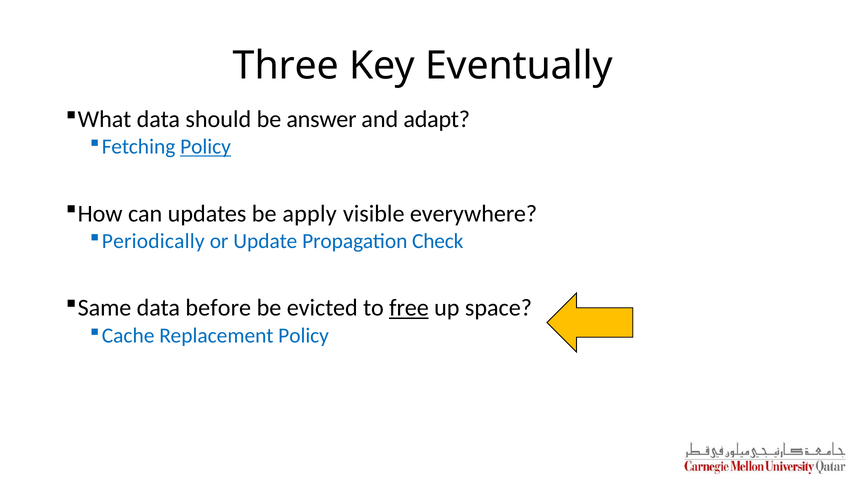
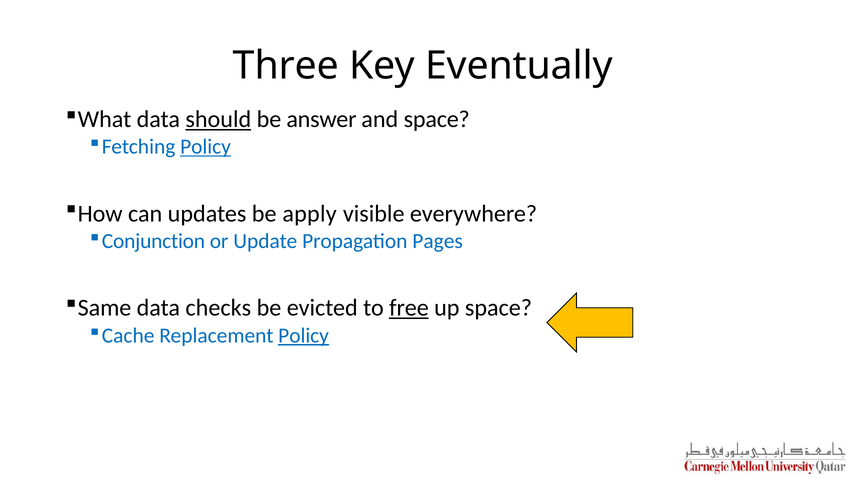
should underline: none -> present
and adapt: adapt -> space
Periodically: Periodically -> Conjunction
Check: Check -> Pages
before: before -> checks
Policy at (304, 335) underline: none -> present
